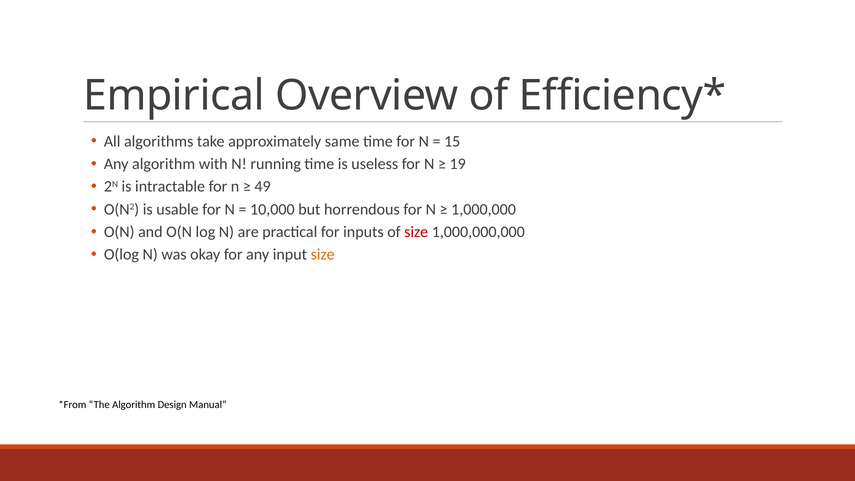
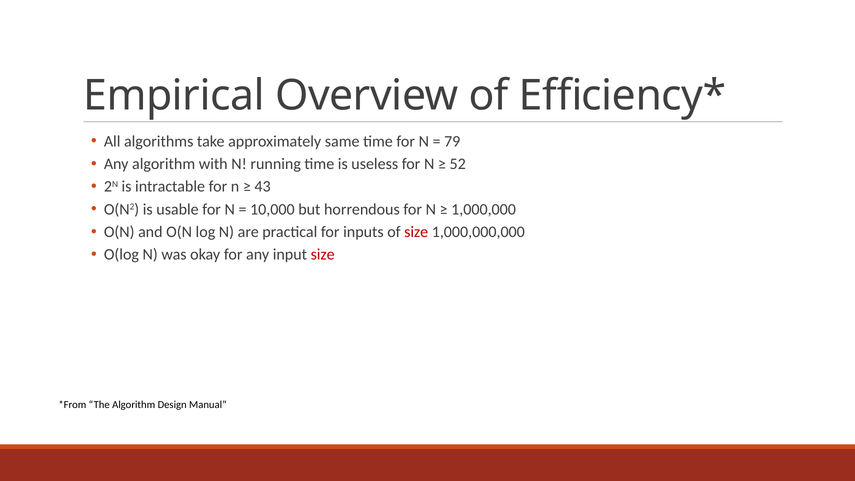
15: 15 -> 79
19: 19 -> 52
49: 49 -> 43
size at (323, 255) colour: orange -> red
